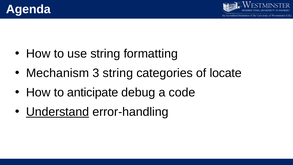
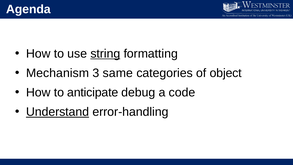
string at (105, 54) underline: none -> present
3 string: string -> same
locate: locate -> object
